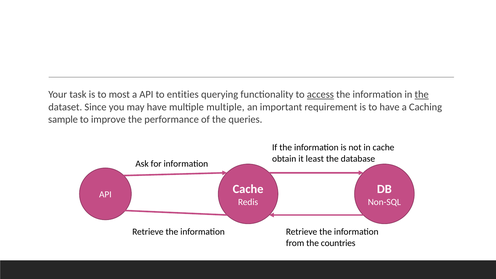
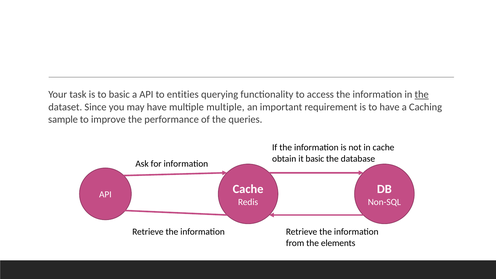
to most: most -> basic
access underline: present -> none
it least: least -> basic
countries: countries -> elements
